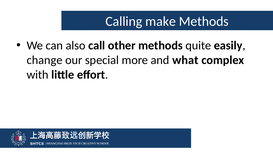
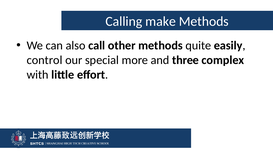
change: change -> control
what: what -> three
